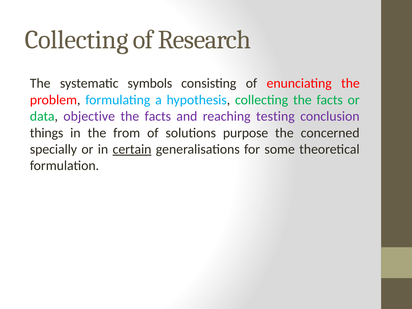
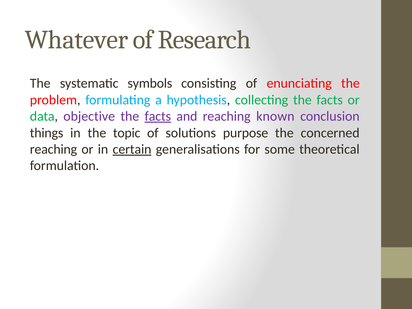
Collecting at (77, 40): Collecting -> Whatever
facts at (158, 116) underline: none -> present
testing: testing -> known
from: from -> topic
specially at (53, 149): specially -> reaching
